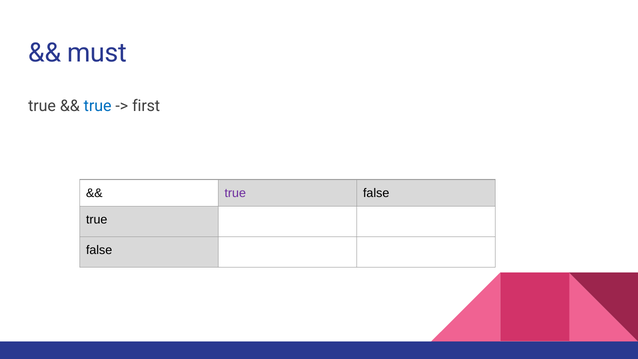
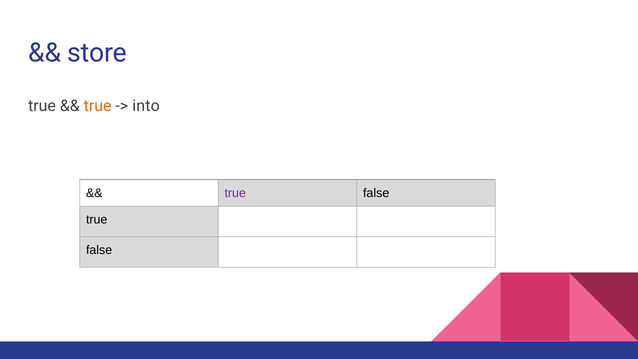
must: must -> store
true at (98, 106) colour: blue -> orange
first: first -> into
